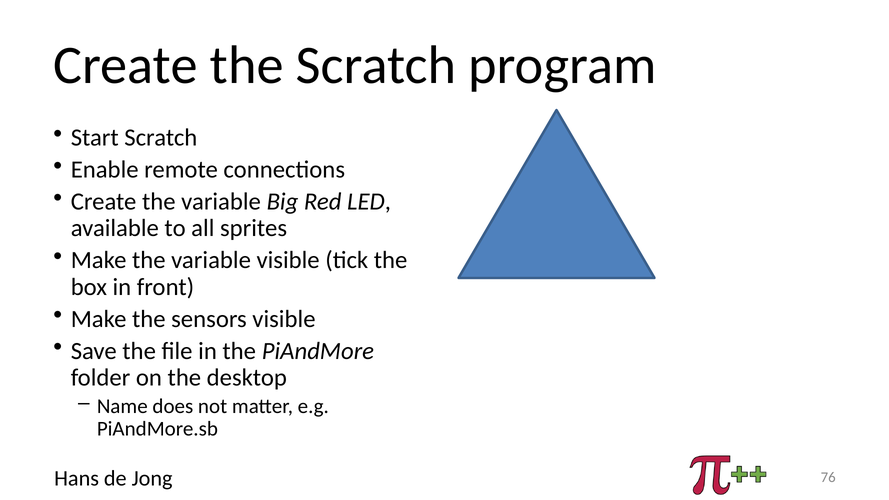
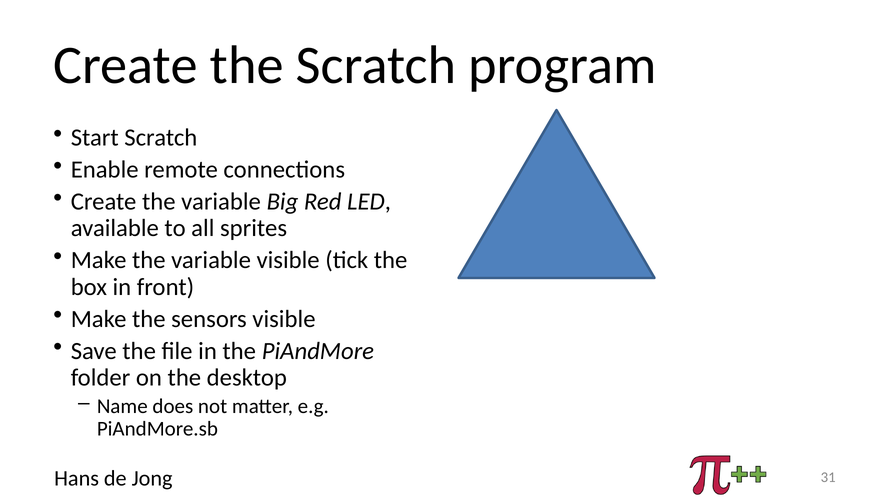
76: 76 -> 31
